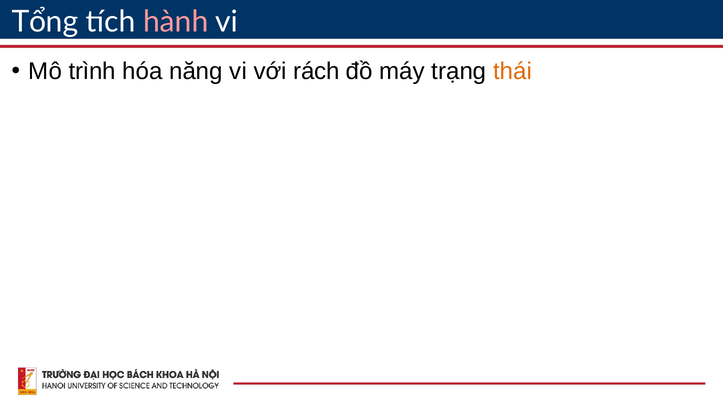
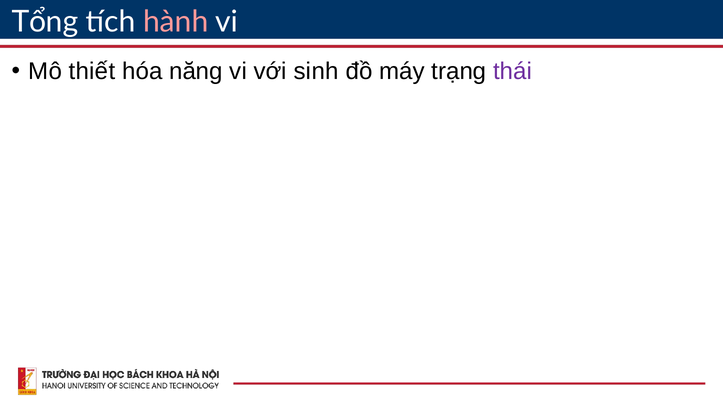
trình: trình -> thiết
rách: rách -> sinh
thái colour: orange -> purple
